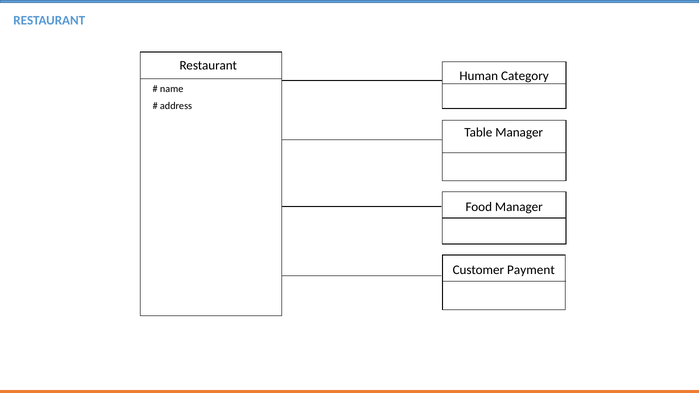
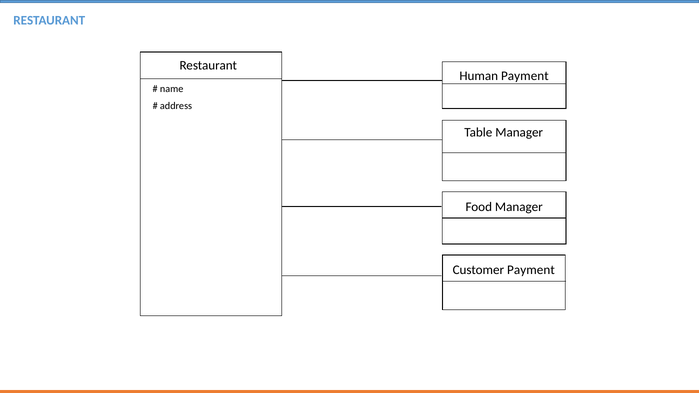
Human Category: Category -> Payment
